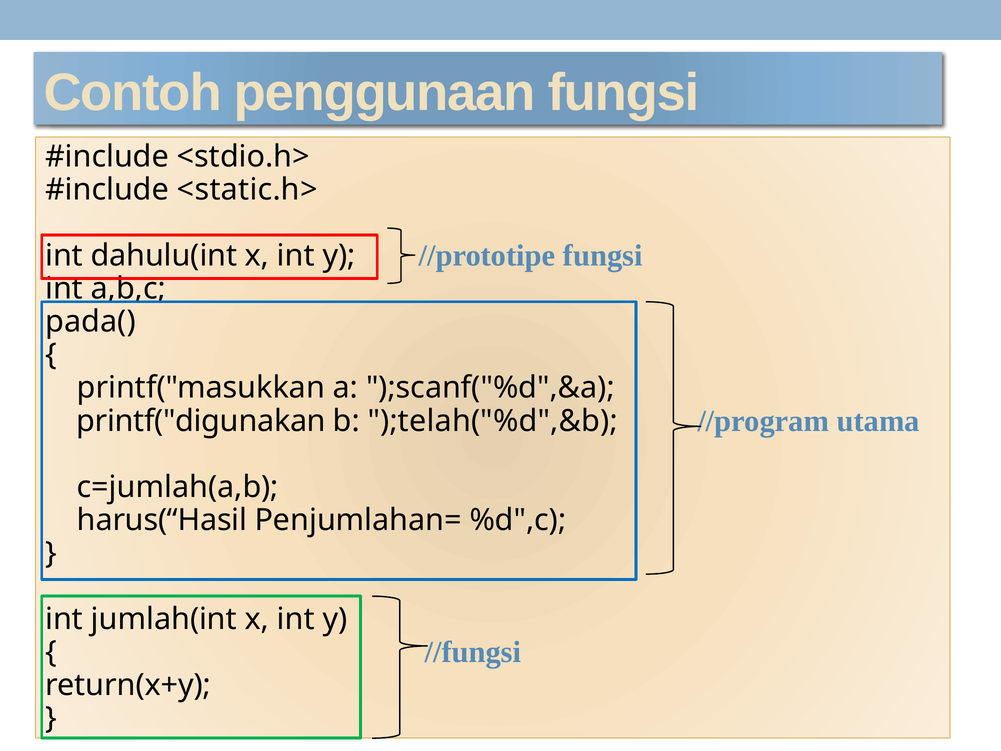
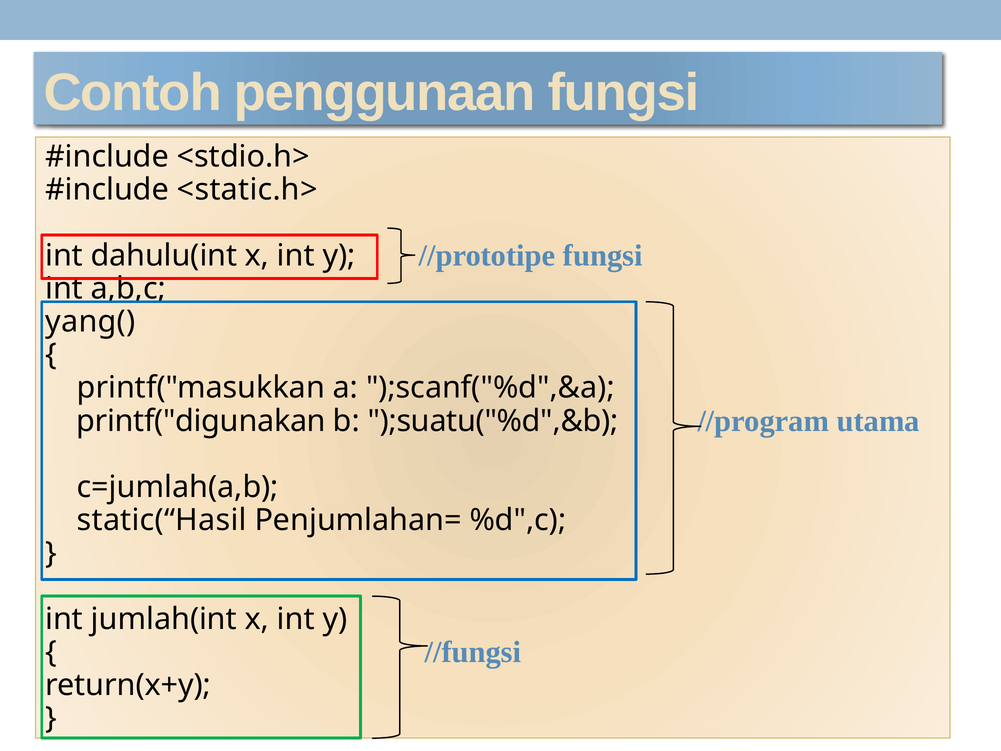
pada(: pada( -> yang(
);telah("%d",&b: );telah("%d",&b -> );suatu("%d",&b
harus(“Hasil: harus(“Hasil -> static(“Hasil
